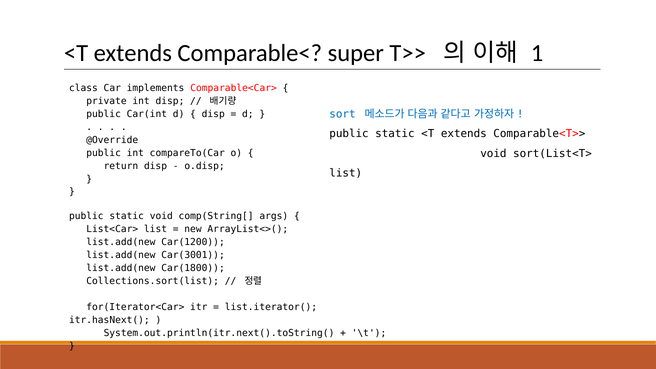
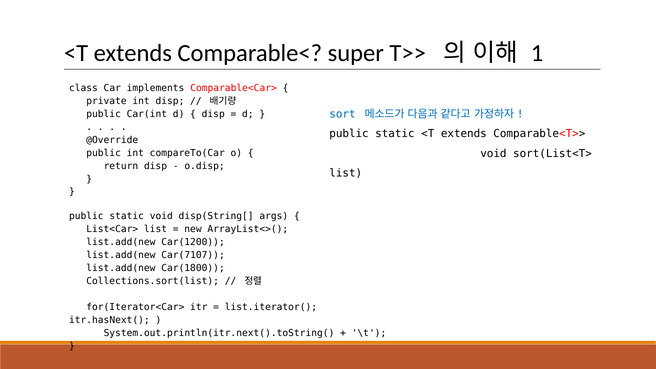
comp(String[: comp(String[ -> disp(String[
Car(3001: Car(3001 -> Car(7107
